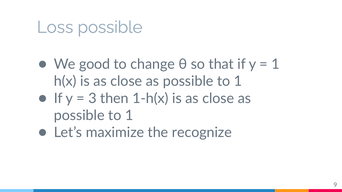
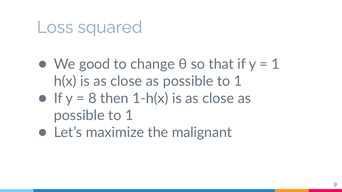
Loss possible: possible -> squared
3: 3 -> 8
recognize: recognize -> malignant
